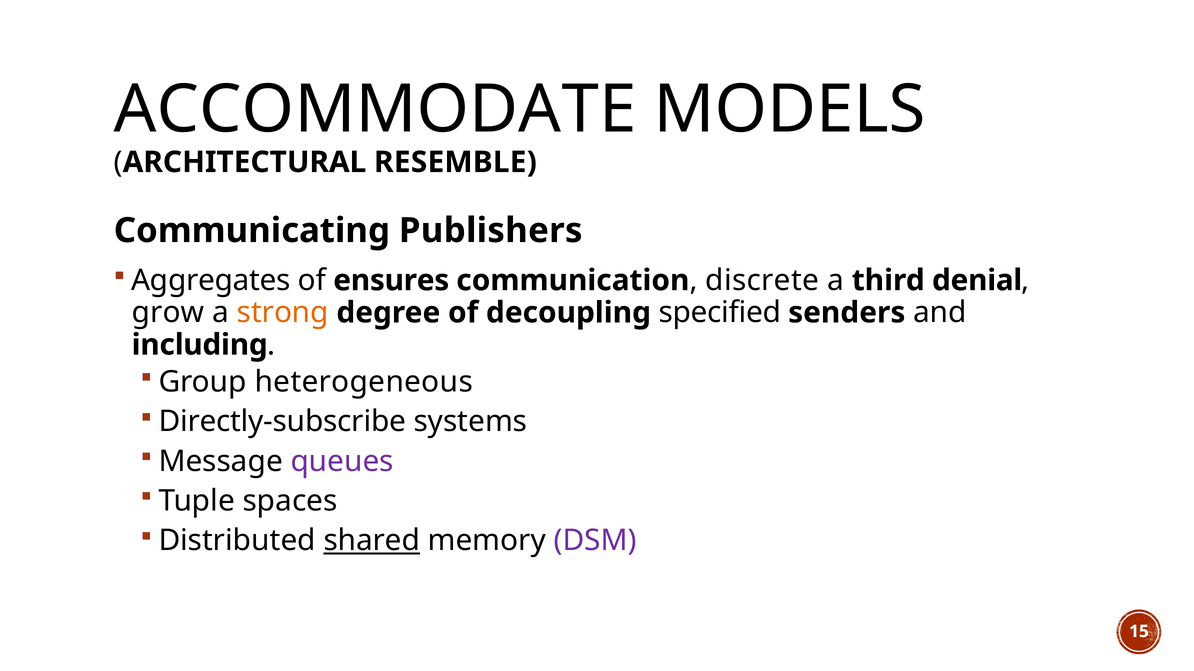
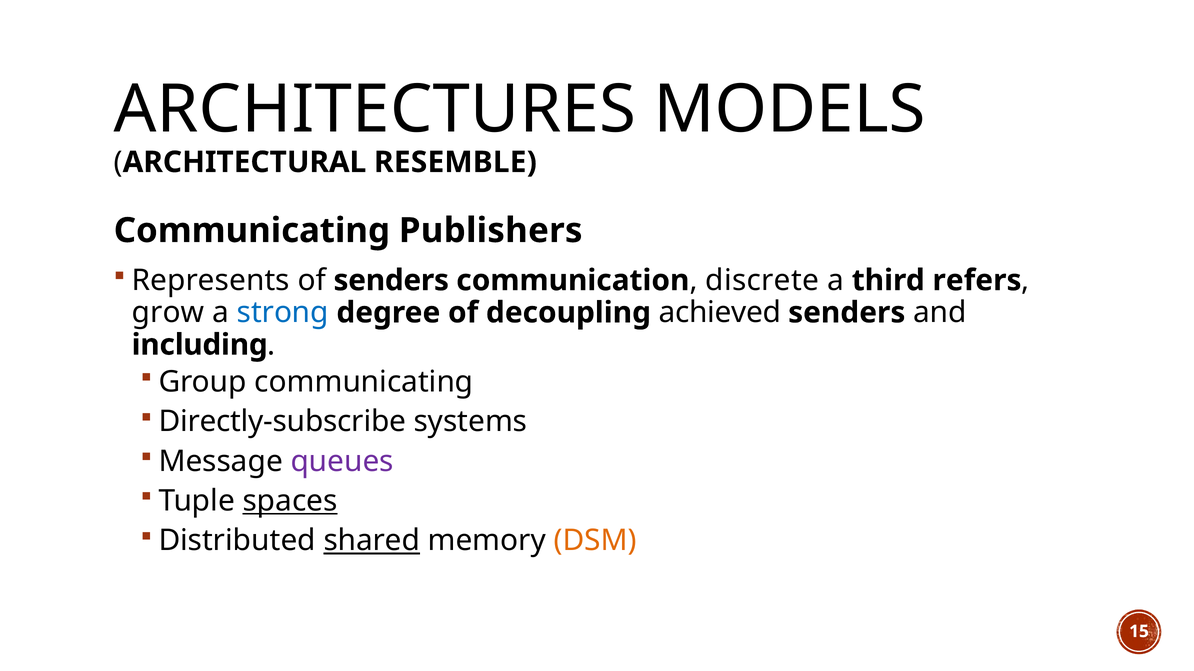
ACCOMMODATE: ACCOMMODATE -> ARCHITECTURES
Aggregates: Aggregates -> Represents
of ensures: ensures -> senders
denial: denial -> refers
strong colour: orange -> blue
specified: specified -> achieved
Group heterogeneous: heterogeneous -> communicating
spaces underline: none -> present
DSM colour: purple -> orange
